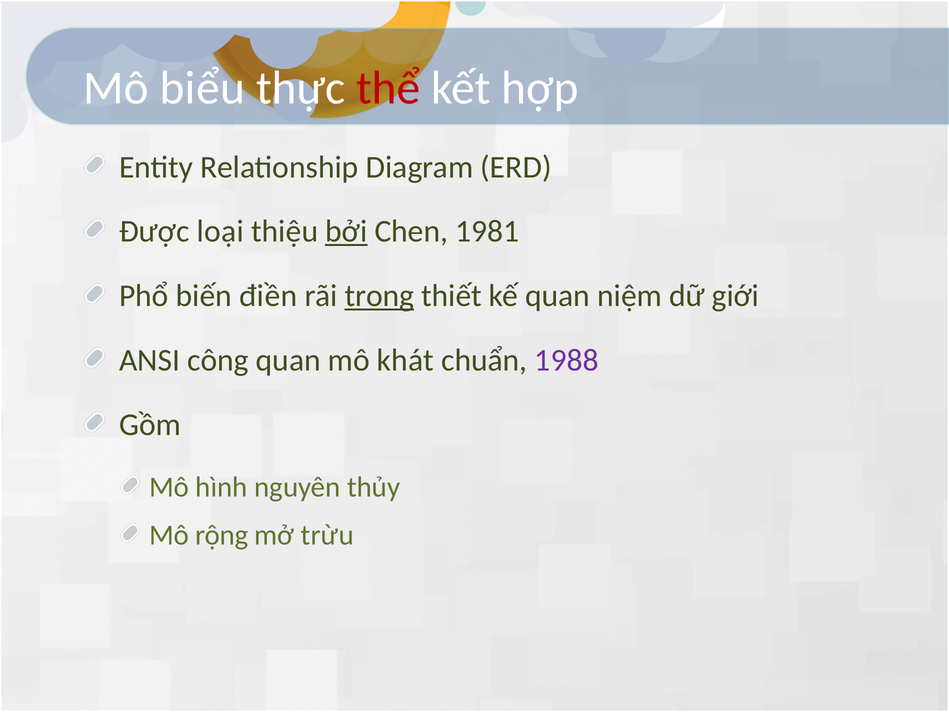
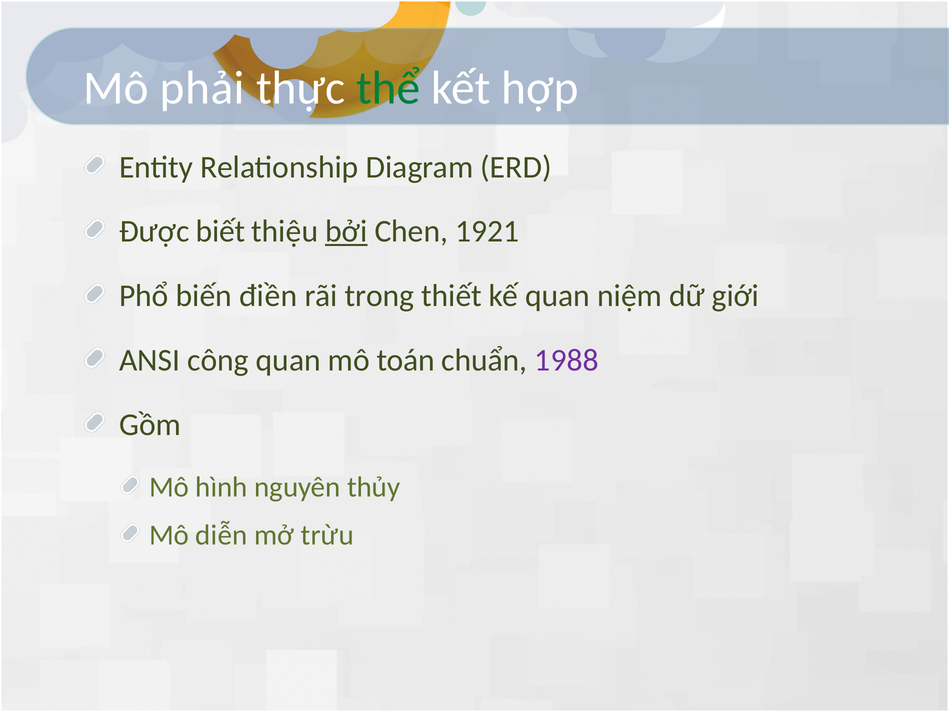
biểu: biểu -> phải
thể colour: red -> green
loại: loại -> biết
1981: 1981 -> 1921
trong underline: present -> none
khát: khát -> toán
rộng: rộng -> diễn
